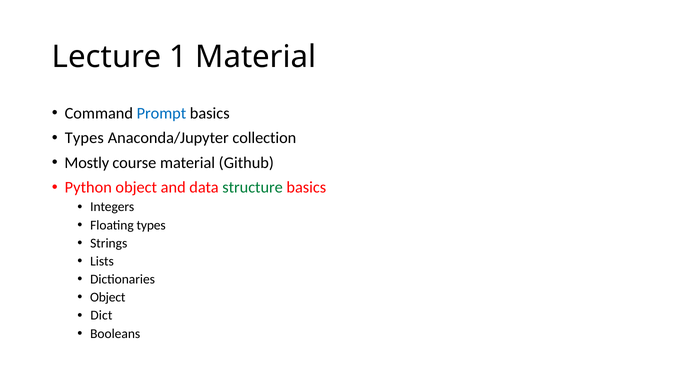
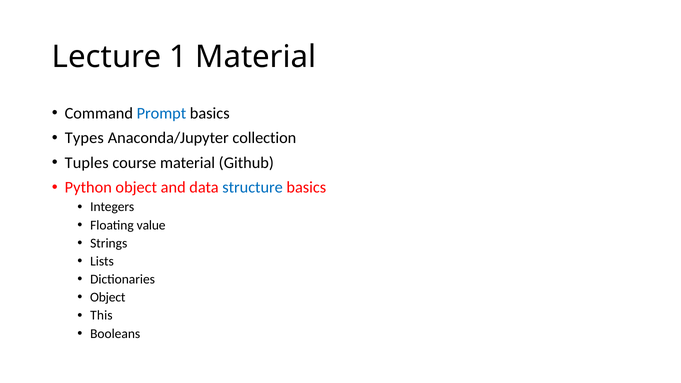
Mostly: Mostly -> Tuples
structure colour: green -> blue
Floating types: types -> value
Dict: Dict -> This
